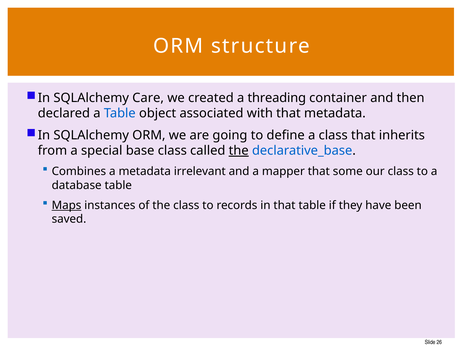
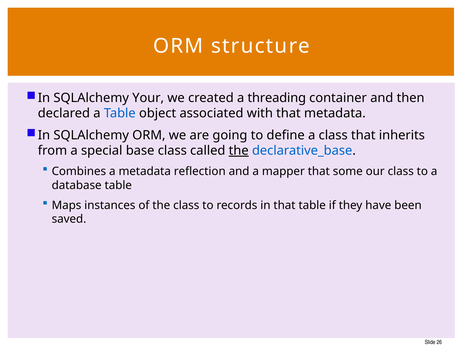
Care: Care -> Your
irrelevant: irrelevant -> reflection
Maps underline: present -> none
